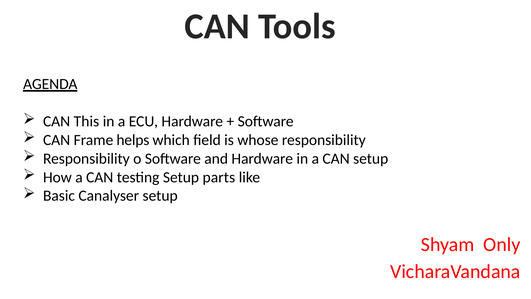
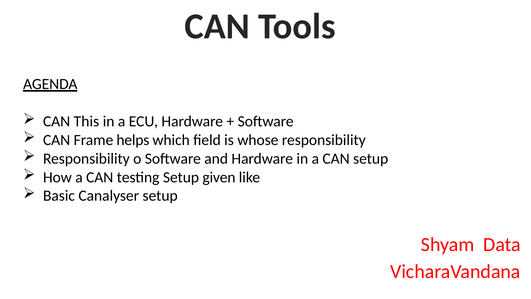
parts: parts -> given
Only: Only -> Data
